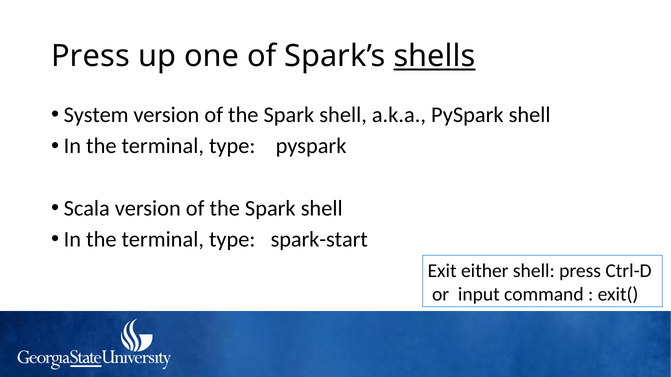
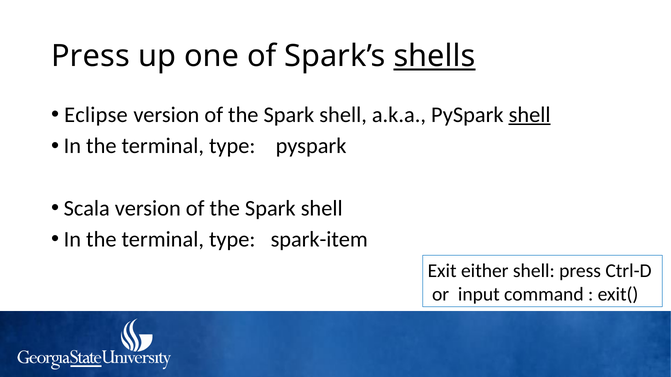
System: System -> Eclipse
shell at (530, 115) underline: none -> present
spark-start: spark-start -> spark-item
